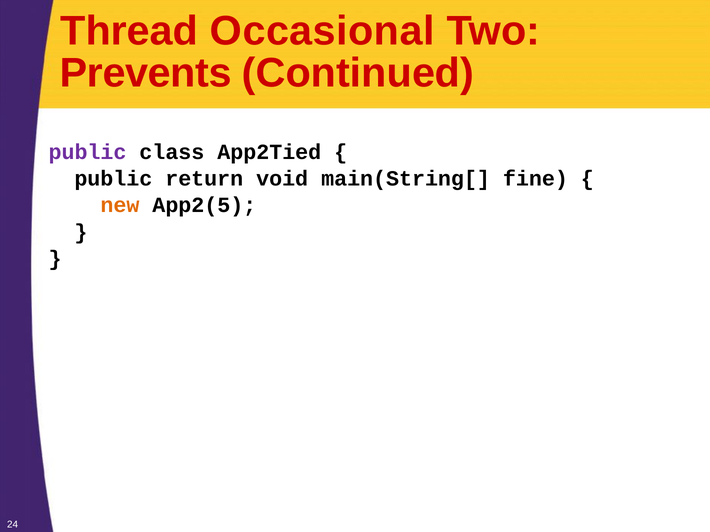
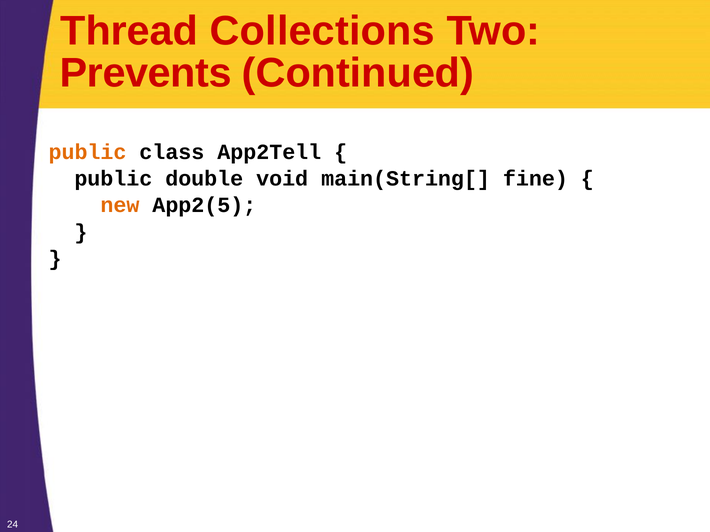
Occasional: Occasional -> Collections
public at (88, 152) colour: purple -> orange
App2Tied: App2Tied -> App2Tell
return: return -> double
